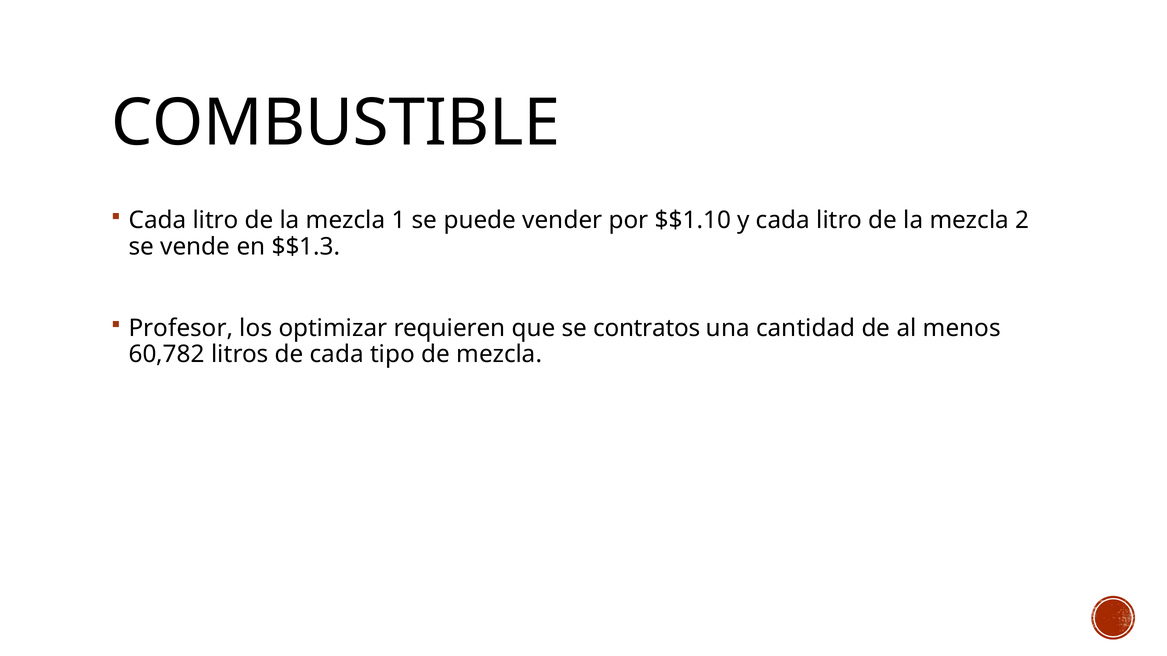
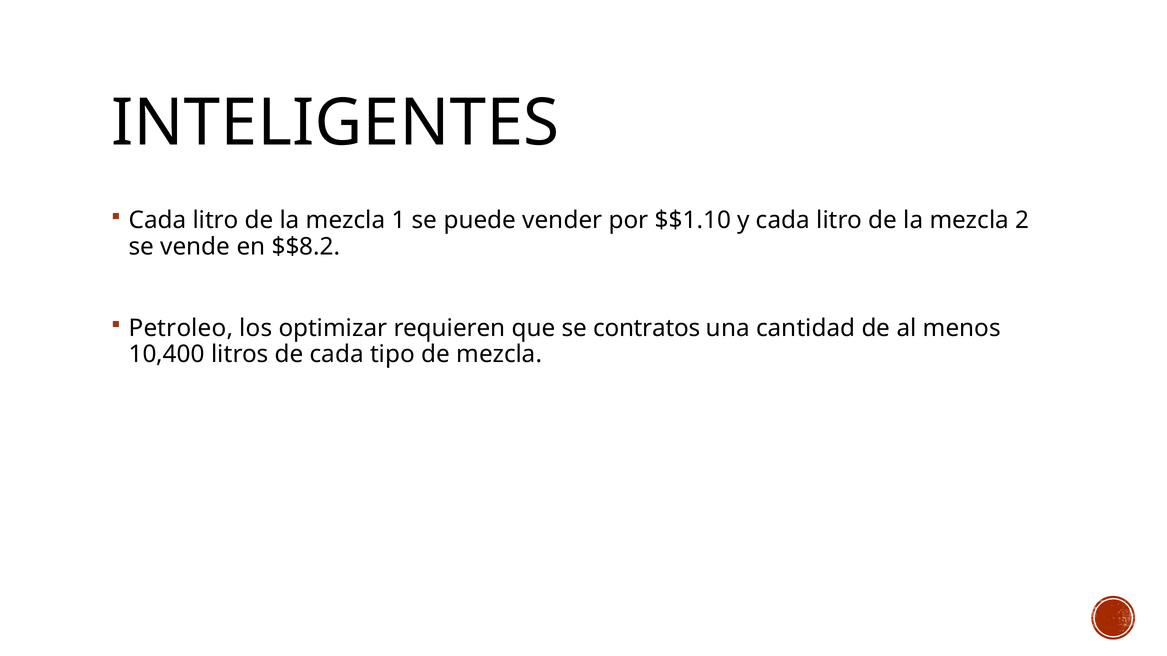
COMBUSTIBLE: COMBUSTIBLE -> INTELIGENTES
$$1.3: $$1.3 -> $$8.2
Profesor: Profesor -> Petroleo
60,782: 60,782 -> 10,400
